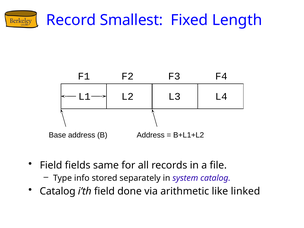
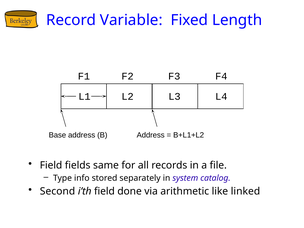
Smallest: Smallest -> Variable
Catalog at (58, 191): Catalog -> Second
